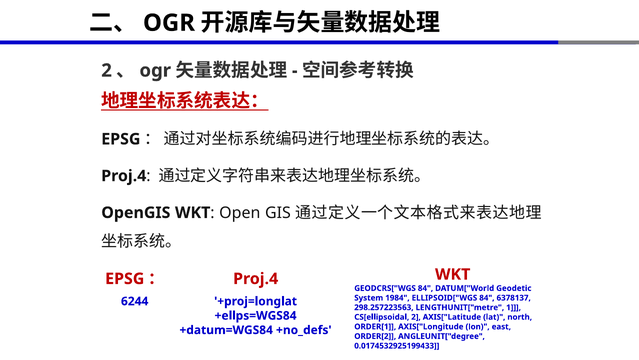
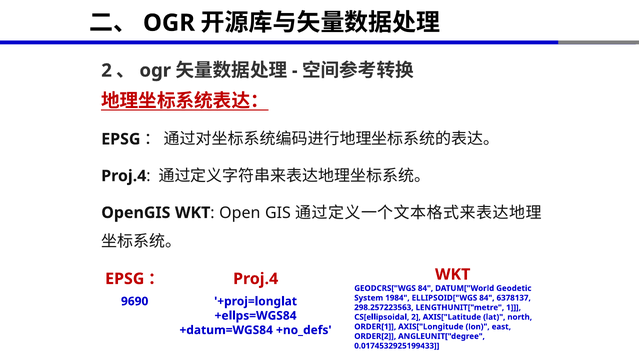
6244: 6244 -> 9690
